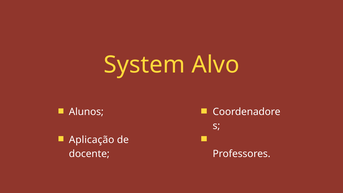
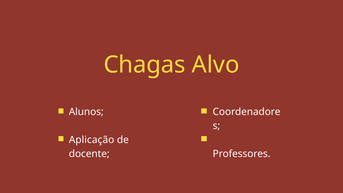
System: System -> Chagas
